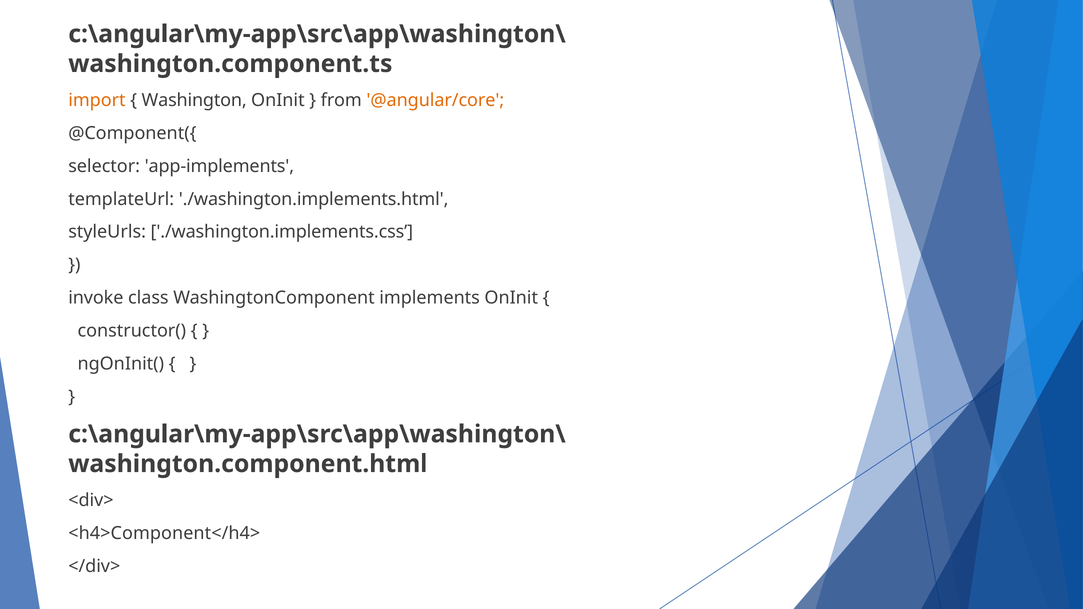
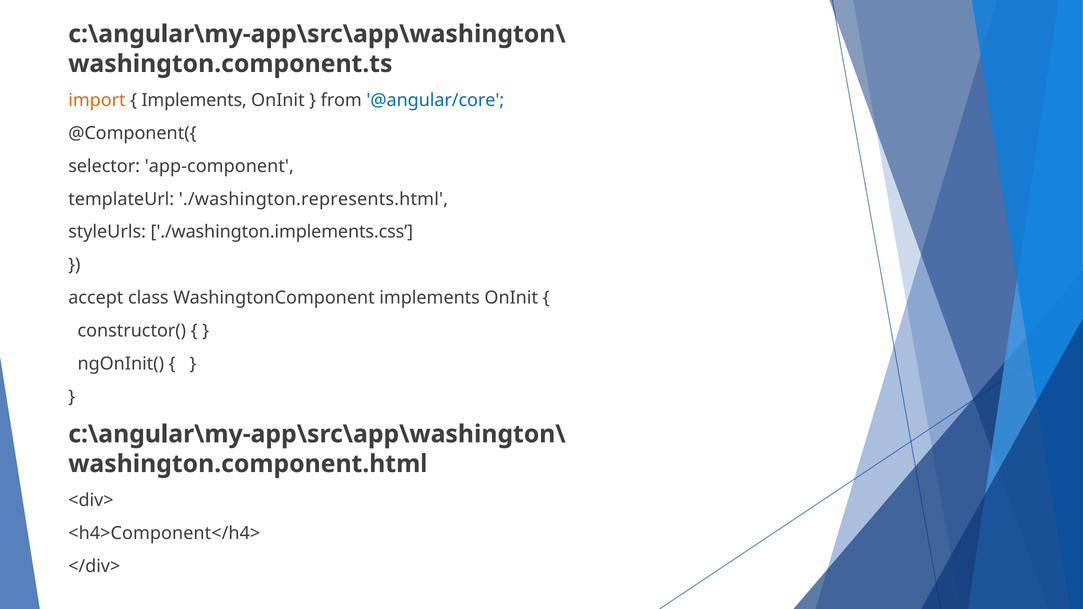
Washington at (194, 100): Washington -> Implements
@angular/core colour: orange -> blue
app-implements: app-implements -> app-component
./washington.implements.html: ./washington.implements.html -> ./washington.represents.html
invoke: invoke -> accept
